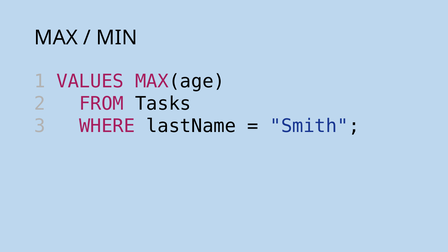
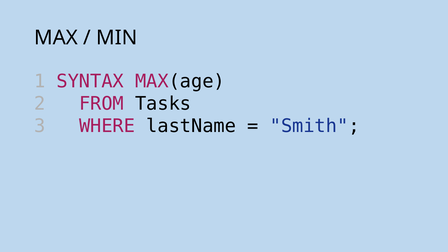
VALUES: VALUES -> SYNTAX
